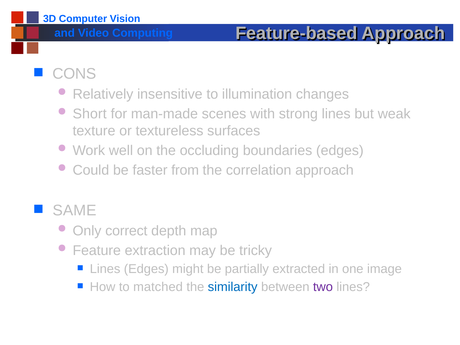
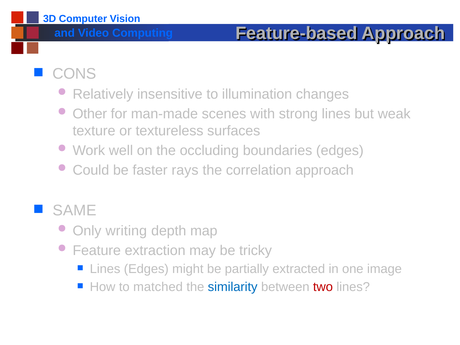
Short: Short -> Other
from: from -> rays
correct: correct -> writing
two colour: purple -> red
